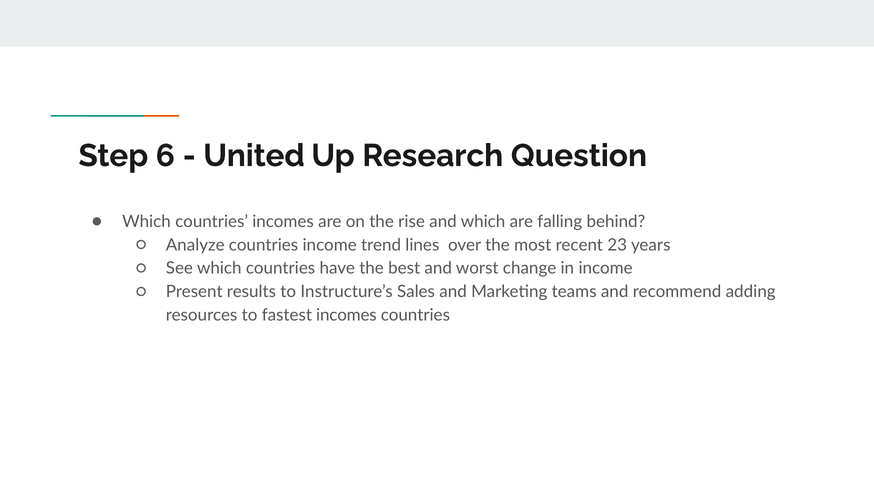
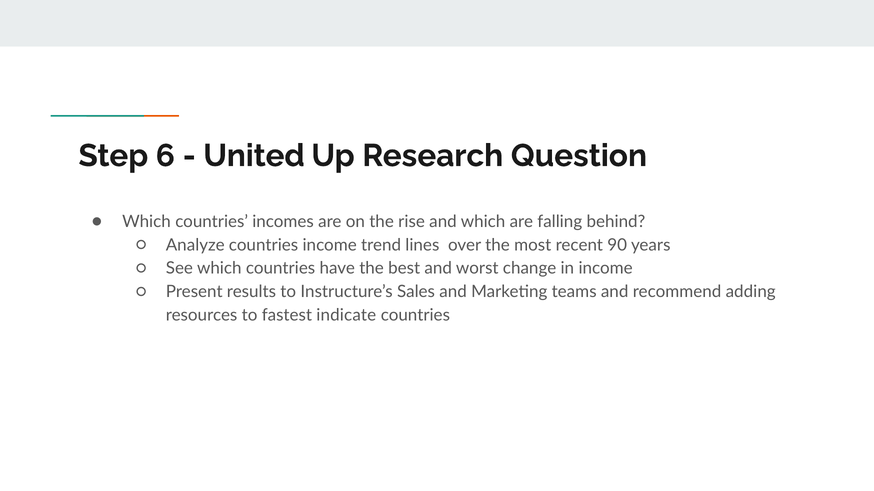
23: 23 -> 90
fastest incomes: incomes -> indicate
